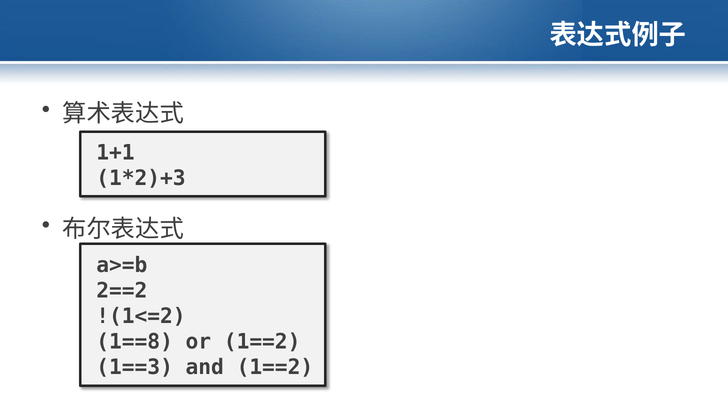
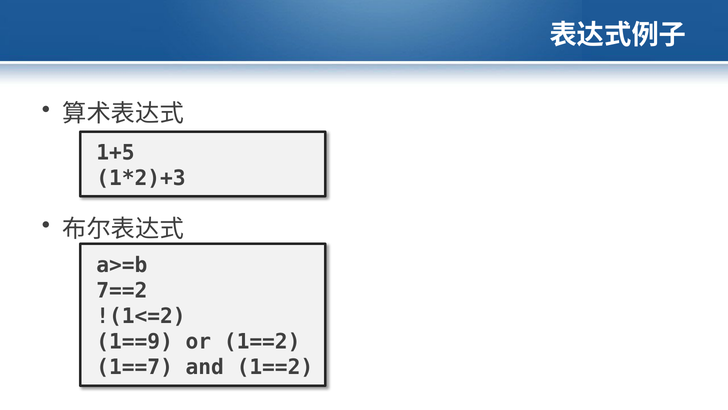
1+1: 1+1 -> 1+5
2==2: 2==2 -> 7==2
1==8: 1==8 -> 1==9
1==3: 1==3 -> 1==7
